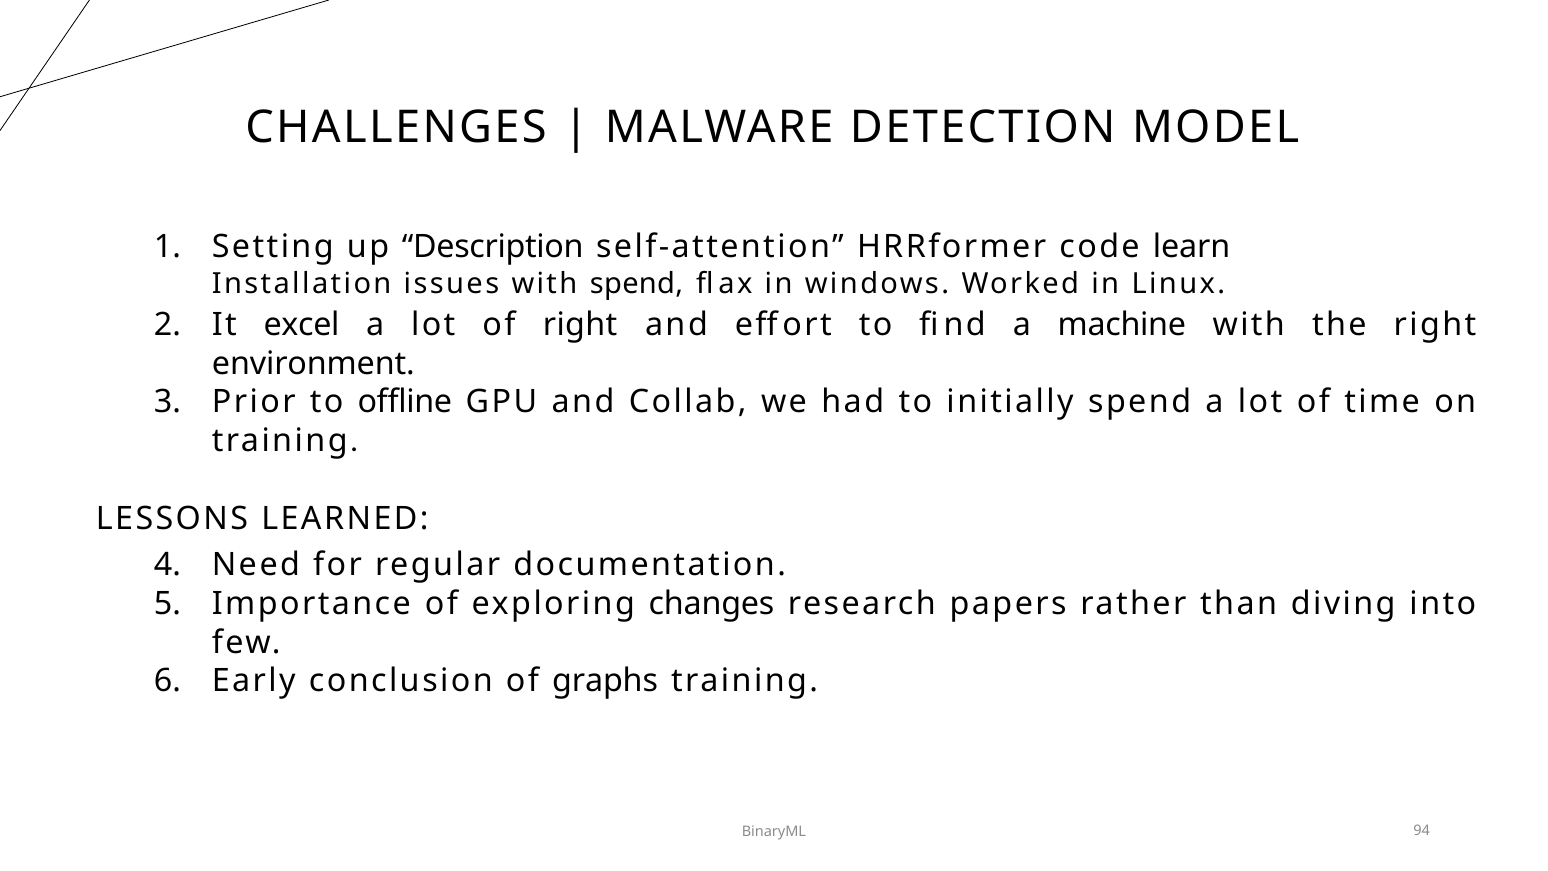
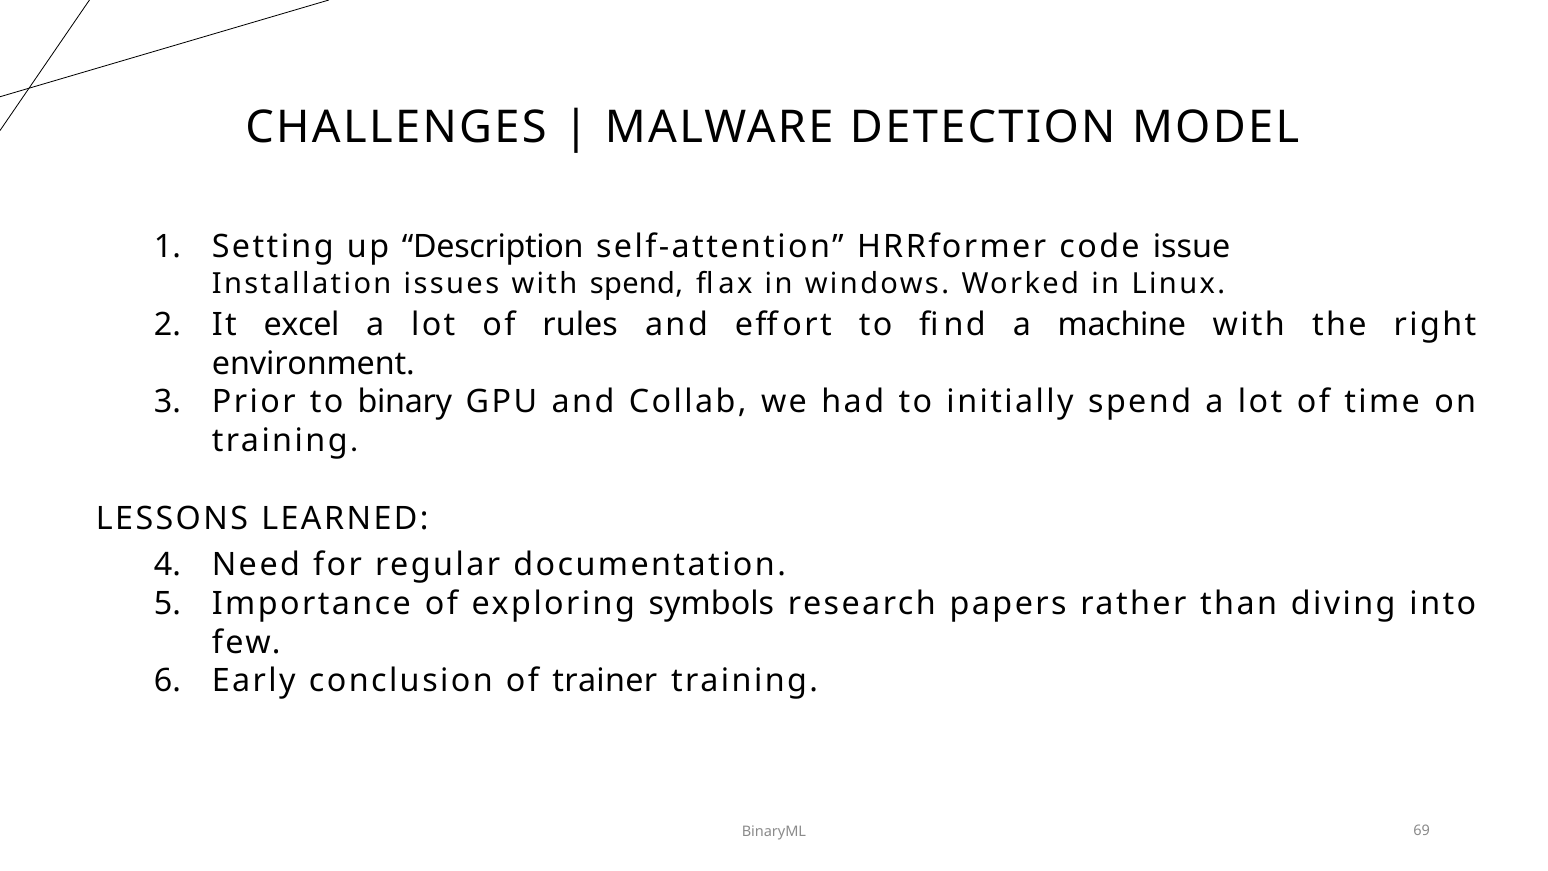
learn: learn -> issue
of right: right -> rules
offline: offline -> binary
changes: changes -> symbols
graphs: graphs -> trainer
94: 94 -> 69
